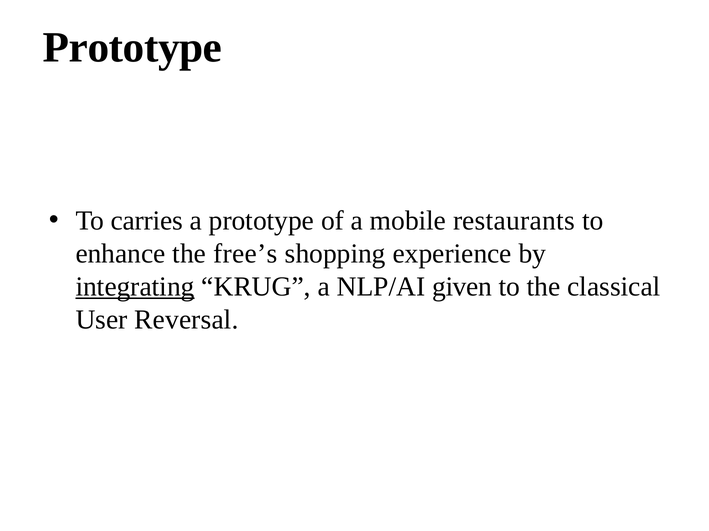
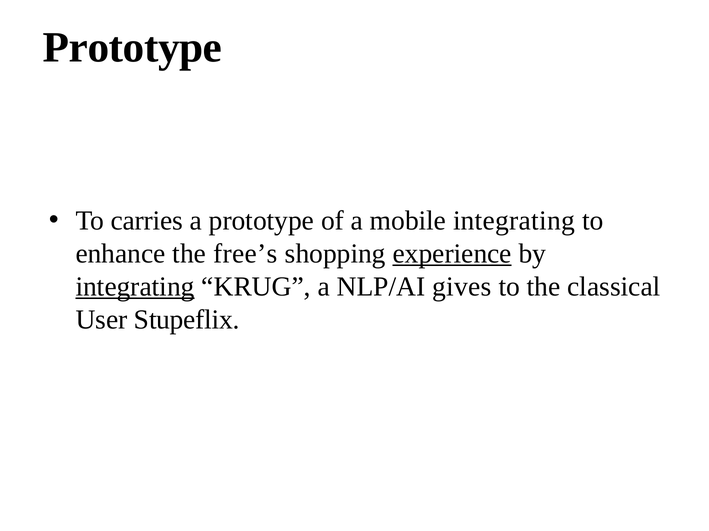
mobile restaurants: restaurants -> integrating
experience underline: none -> present
given: given -> gives
Reversal: Reversal -> Stupeflix
